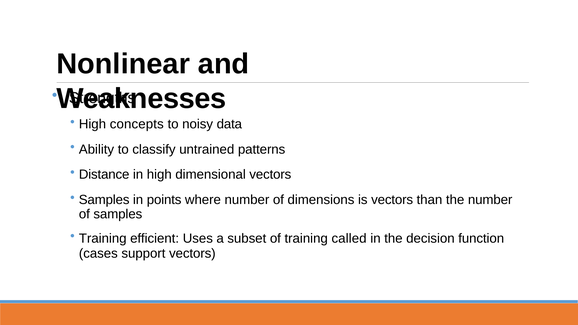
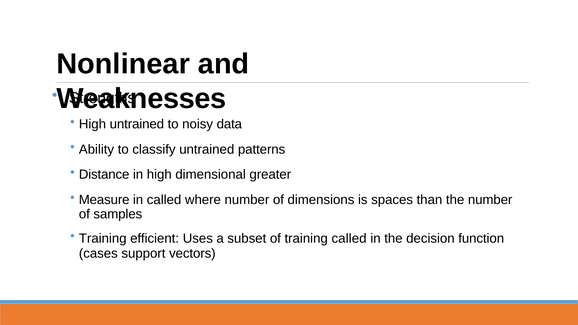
High concepts: concepts -> untrained
dimensional vectors: vectors -> greater
Samples at (104, 200): Samples -> Measure
in points: points -> called
is vectors: vectors -> spaces
